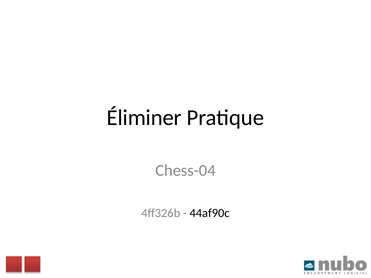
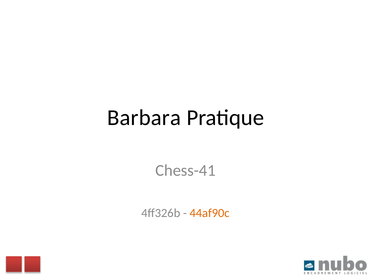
Éliminer: Éliminer -> Barbara
Chess-04: Chess-04 -> Chess-41
44af90c colour: black -> orange
